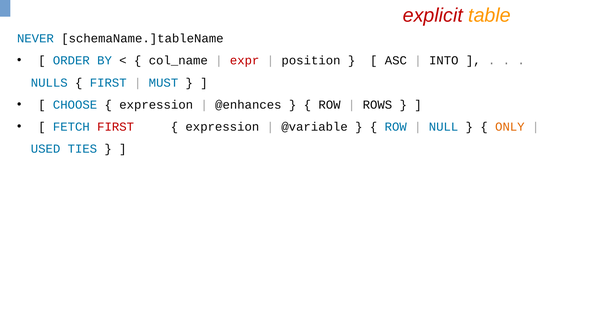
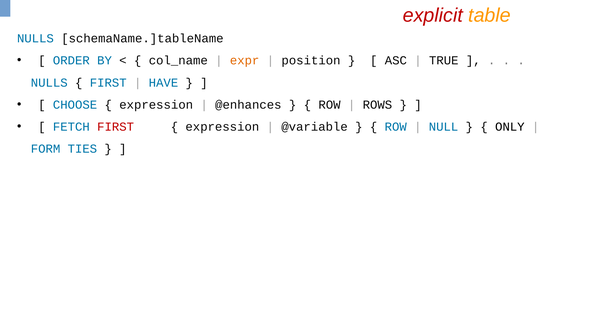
NEVER at (35, 39): NEVER -> NULLS
expr colour: red -> orange
INTO: INTO -> TRUE
MUST: MUST -> HAVE
ONLY colour: orange -> black
USED: USED -> FORM
